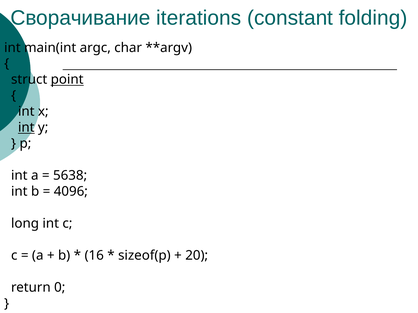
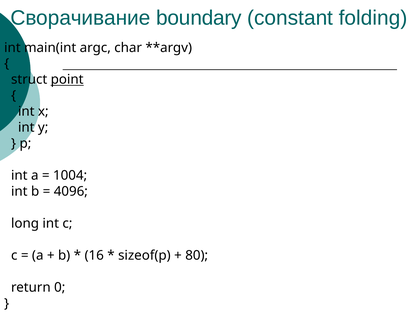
iterations: iterations -> boundary
int at (26, 128) underline: present -> none
5638: 5638 -> 1004
20: 20 -> 80
